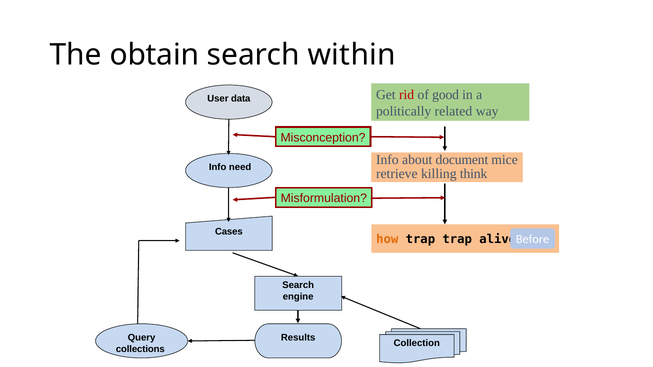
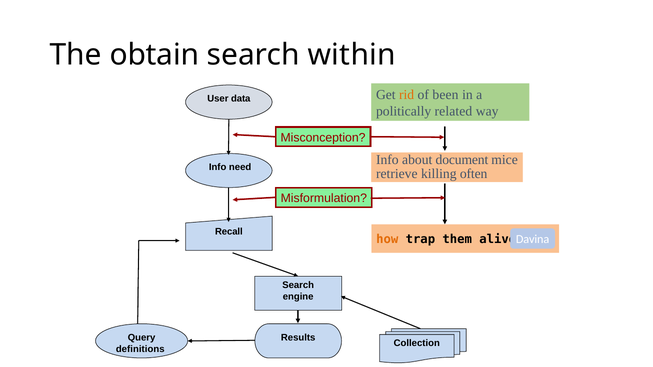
rid colour: red -> orange
good: good -> been
think: think -> often
Cases: Cases -> Recall
trap trap: trap -> them
Before: Before -> Davina
collections: collections -> definitions
